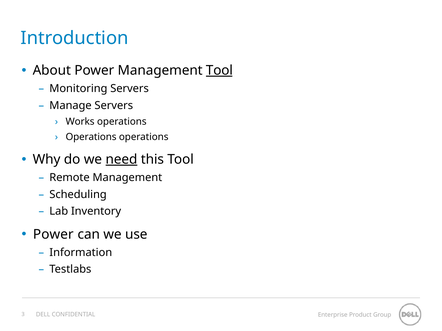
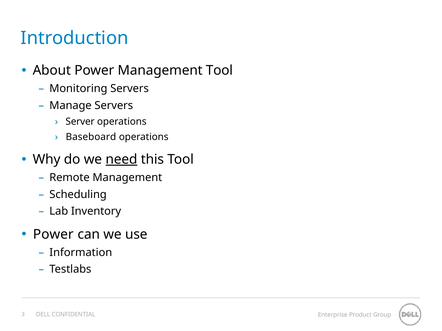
Tool at (219, 71) underline: present -> none
Works: Works -> Server
Operations at (91, 137): Operations -> Baseboard
